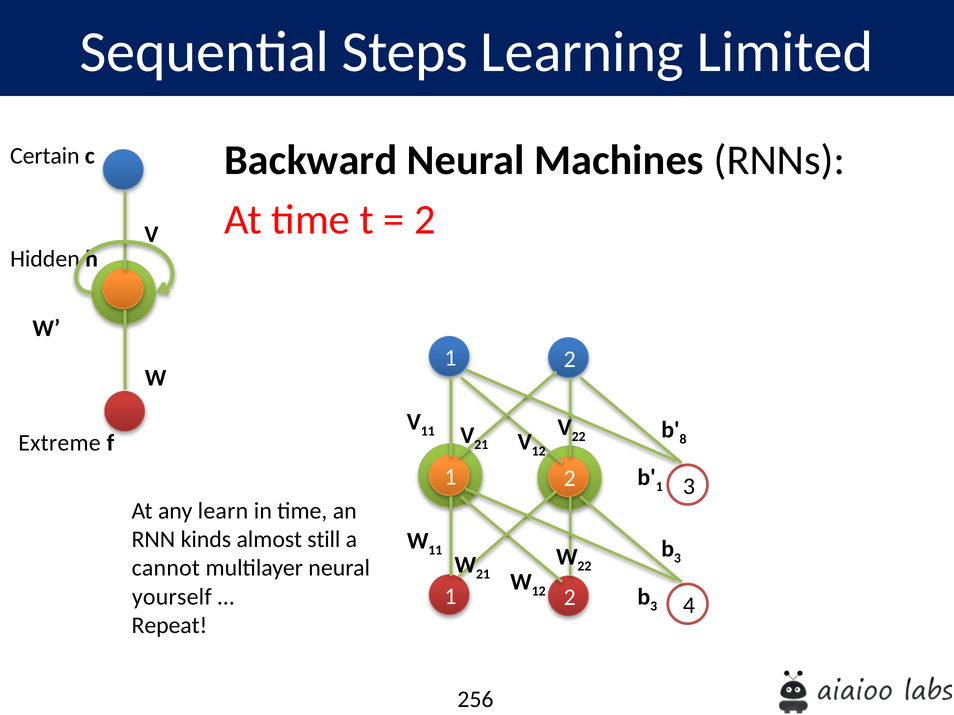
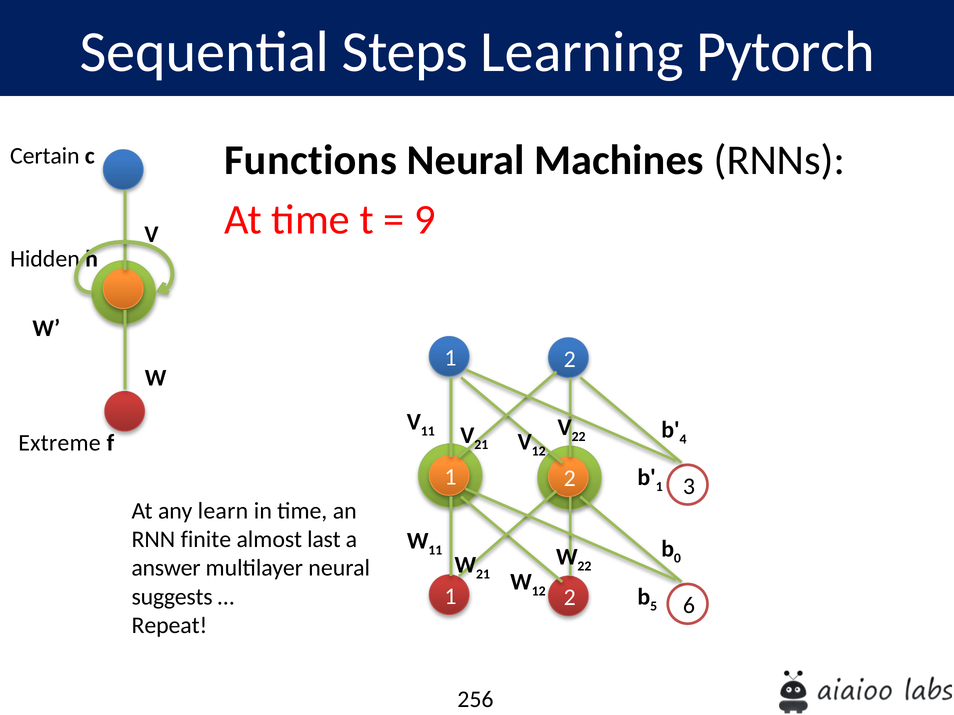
Limited: Limited -> Pytorch
Backward: Backward -> Functions
2 at (425, 220): 2 -> 9
8: 8 -> 4
kinds: kinds -> finite
still: still -> last
3 at (677, 559): 3 -> 0
cannot: cannot -> answer
yourself: yourself -> suggests
3 at (654, 606): 3 -> 5
4: 4 -> 6
